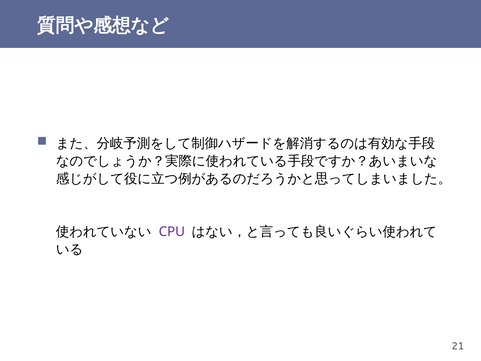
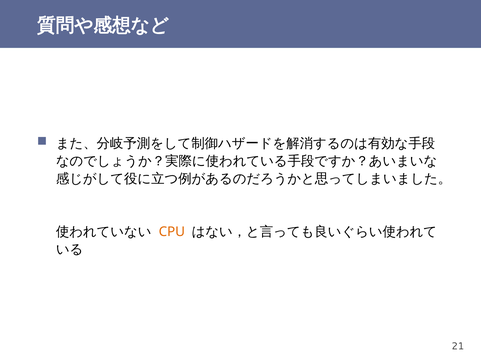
CPU colour: purple -> orange
